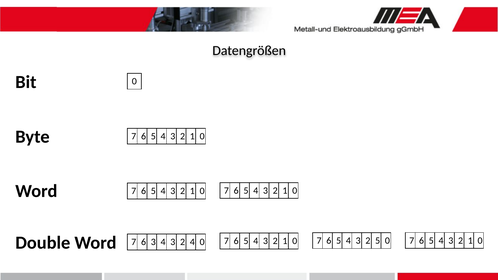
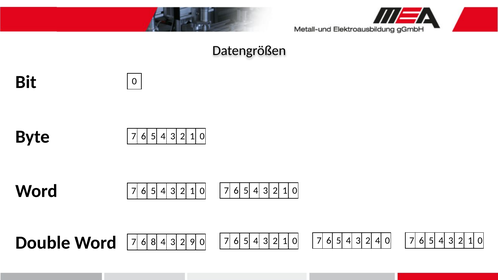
6 3: 3 -> 8
2 4: 4 -> 9
2 5: 5 -> 4
